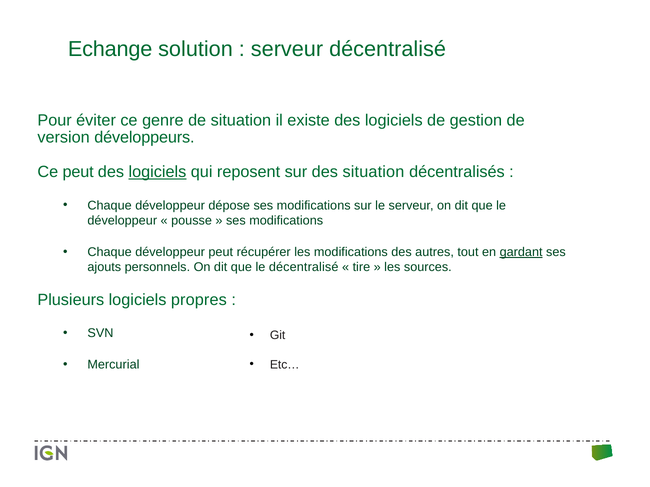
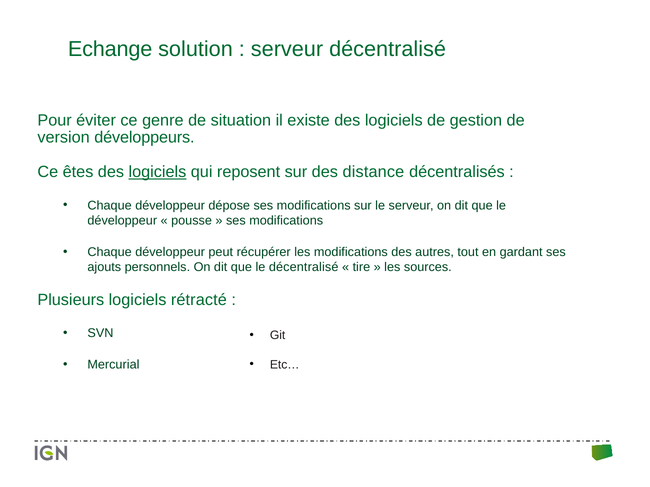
peut at (78, 172): peut -> êtes
des situation: situation -> distance
gardant underline: present -> none
propres: propres -> rétracté
